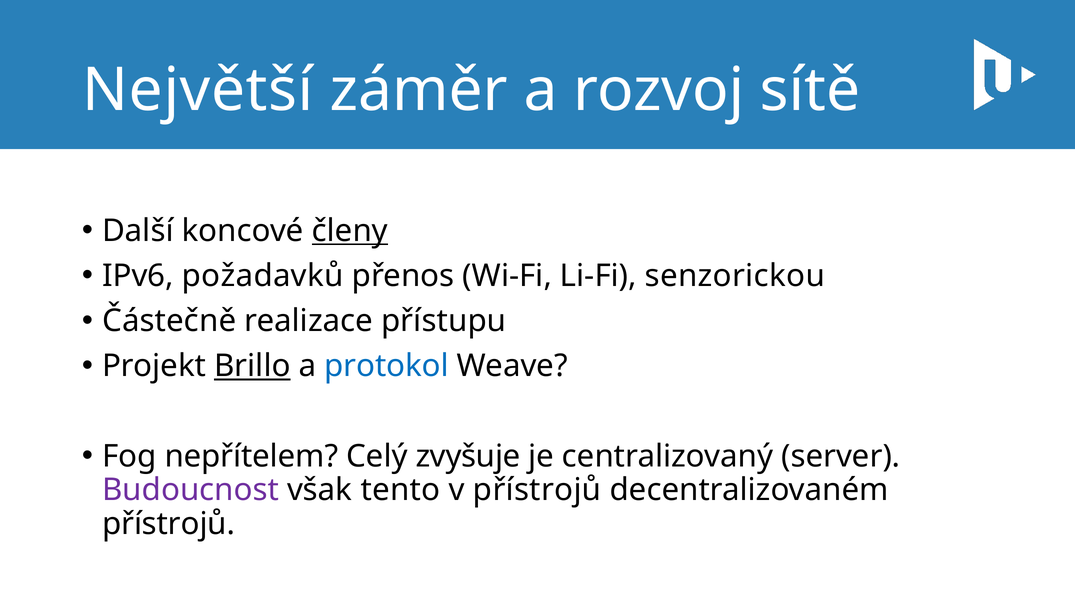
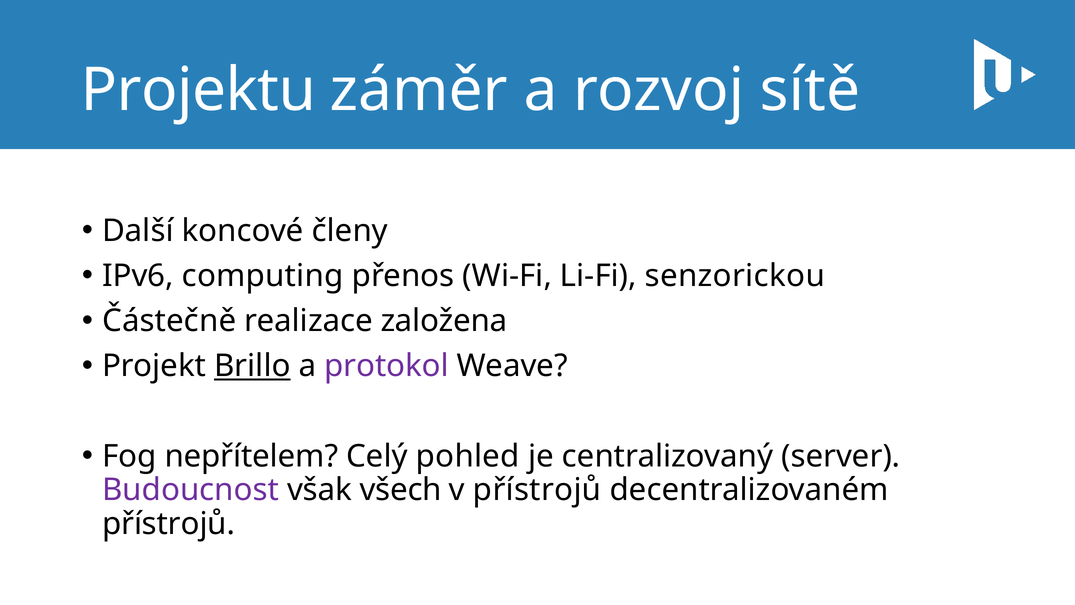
Největší: Největší -> Projektu
členy underline: present -> none
požadavků: požadavků -> computing
přístupu: přístupu -> založena
protokol colour: blue -> purple
zvyšuje: zvyšuje -> pohled
tento: tento -> všech
